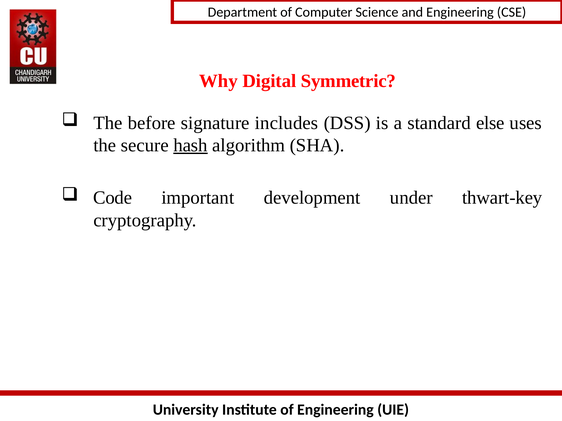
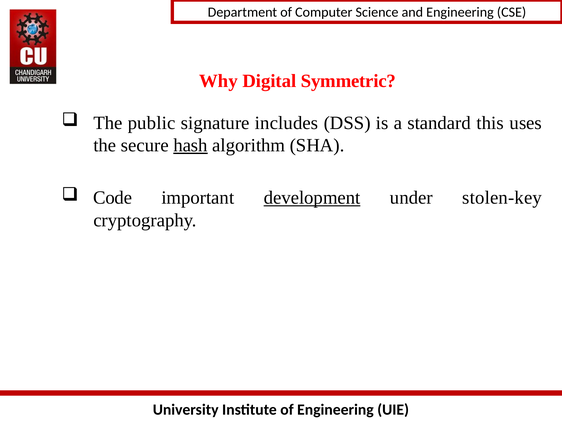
before: before -> public
else: else -> this
development underline: none -> present
thwart-key: thwart-key -> stolen-key
